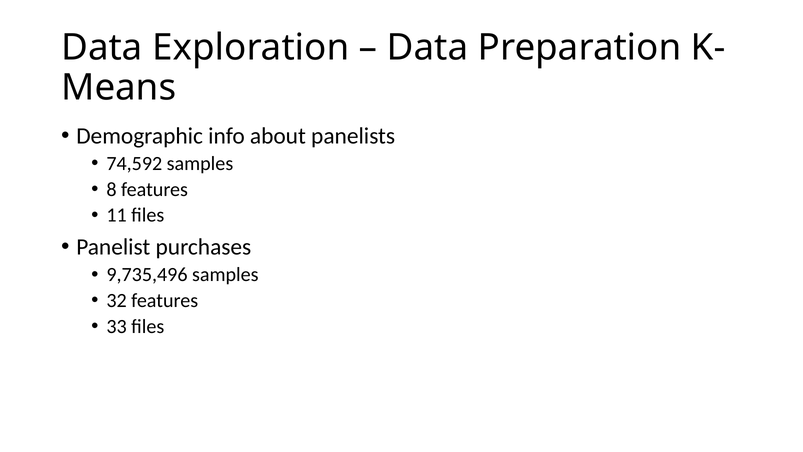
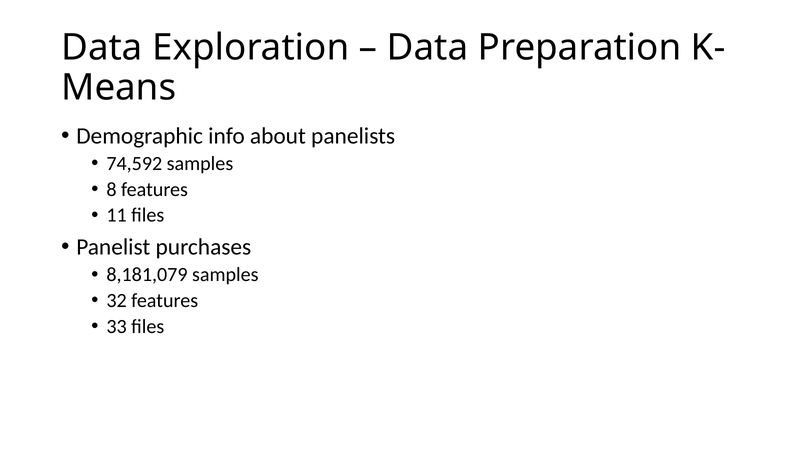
9,735,496: 9,735,496 -> 8,181,079
